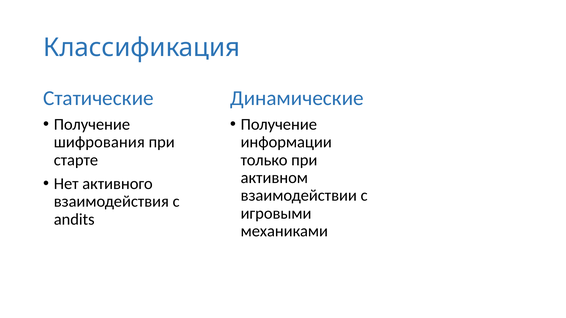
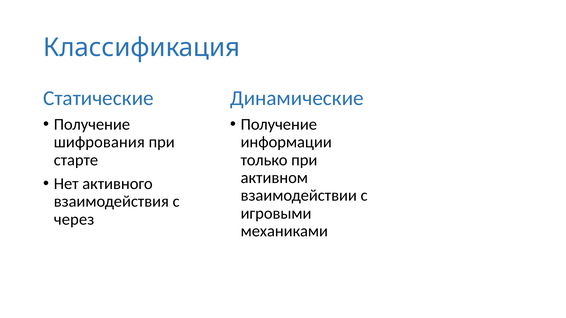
andits: andits -> через
